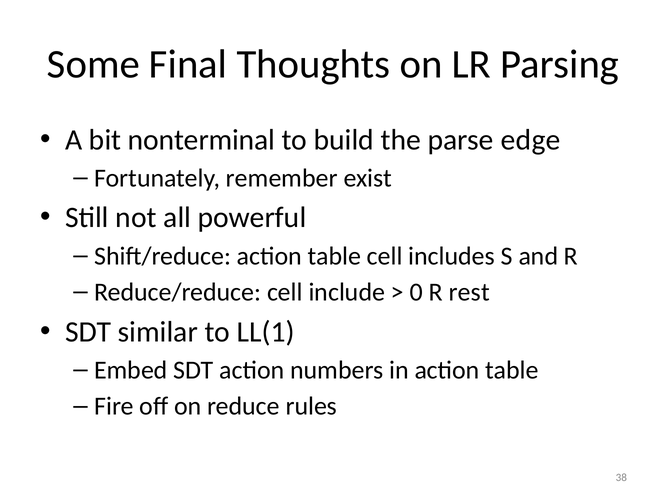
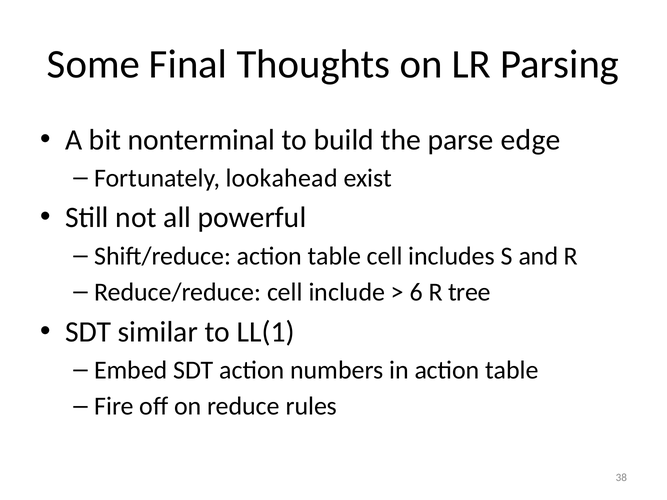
remember: remember -> lookahead
0: 0 -> 6
rest: rest -> tree
